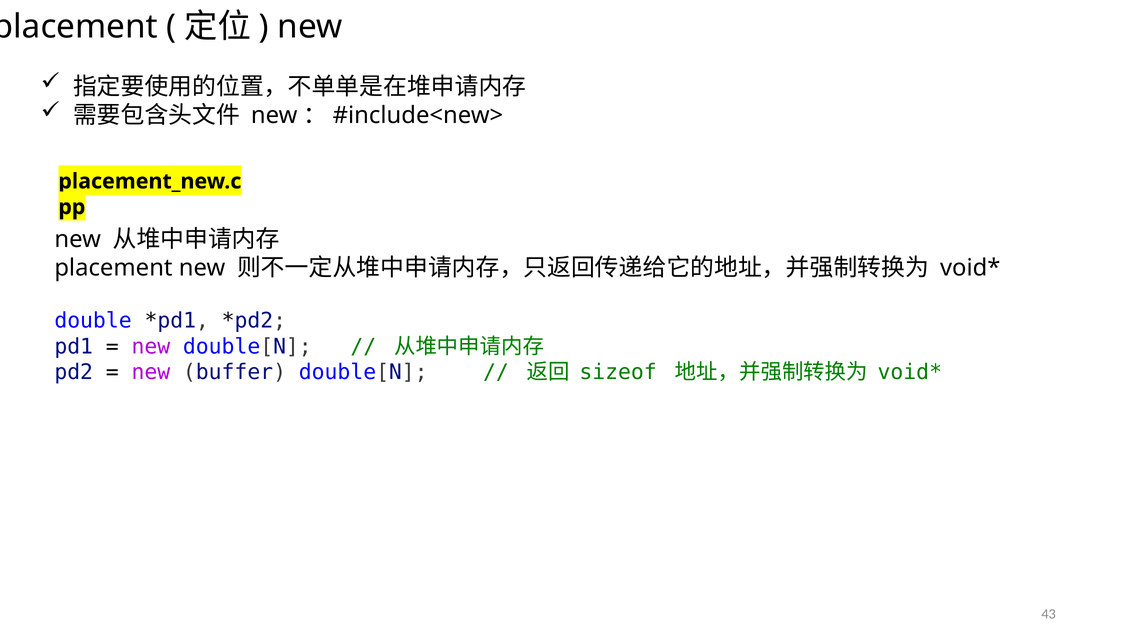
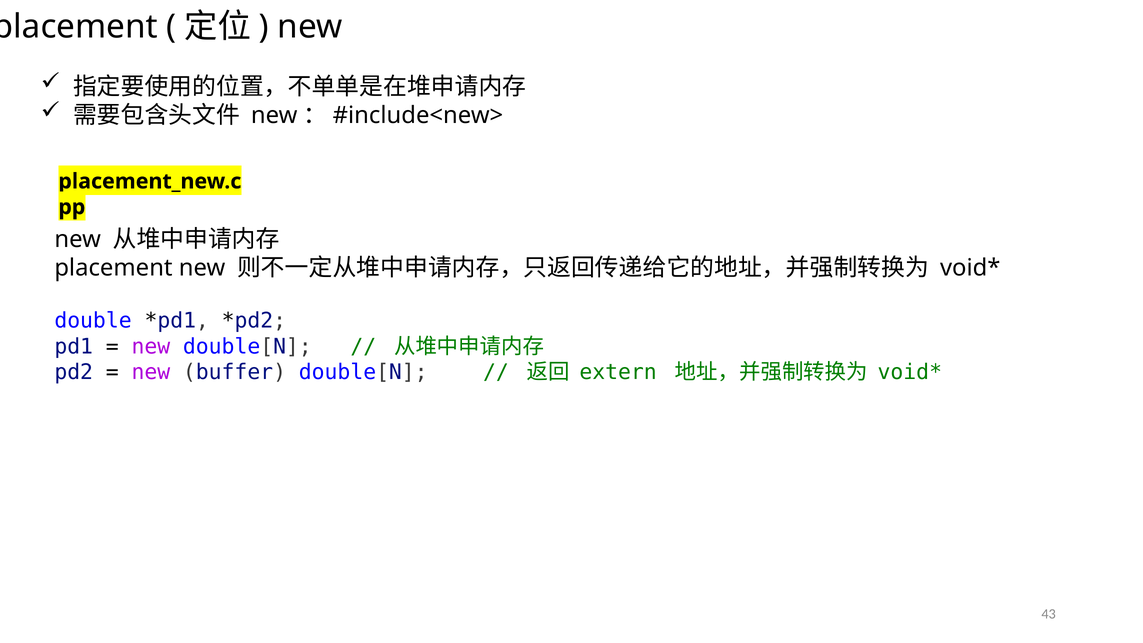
sizeof: sizeof -> extern
